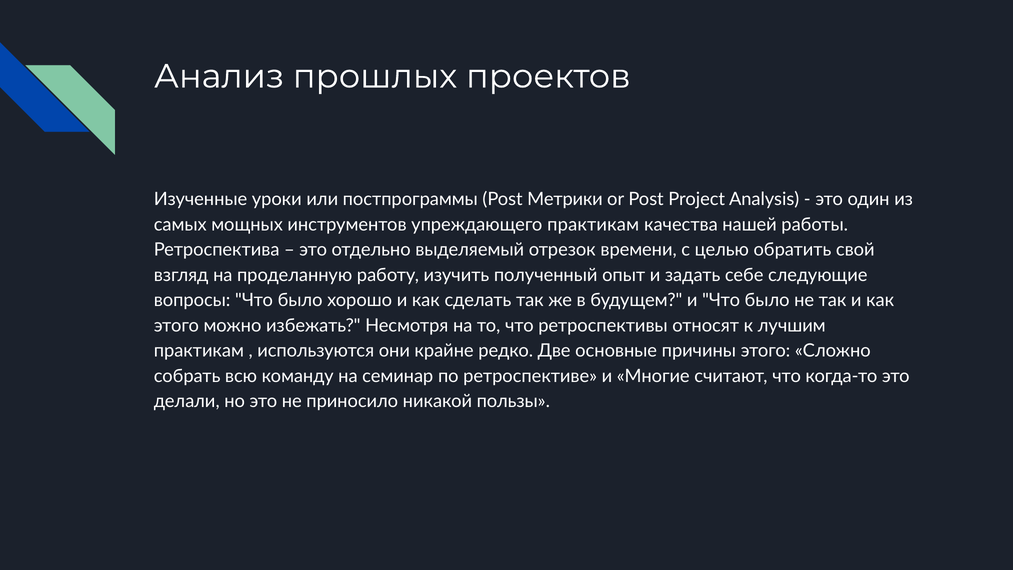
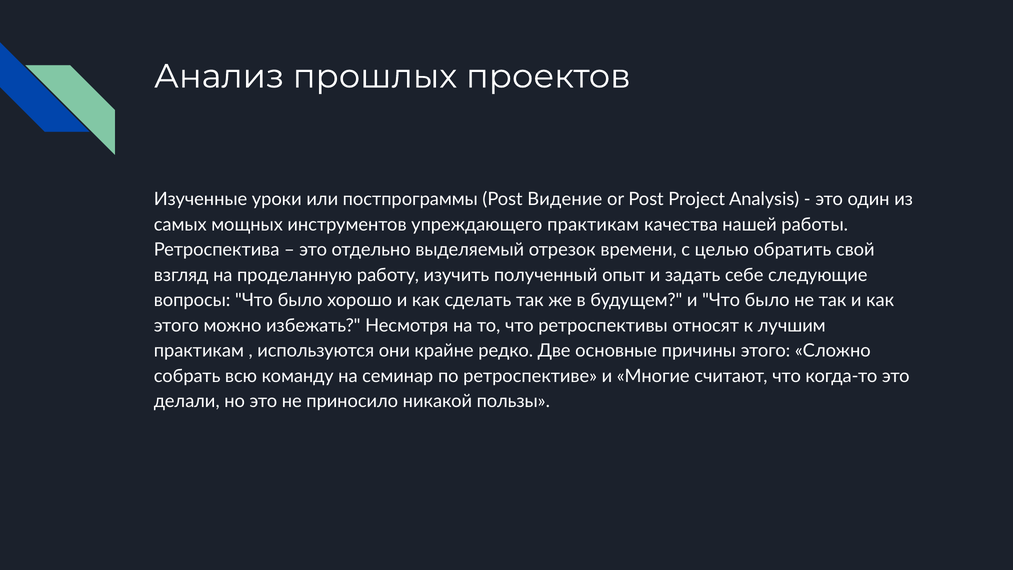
Метрики: Метрики -> Видение
